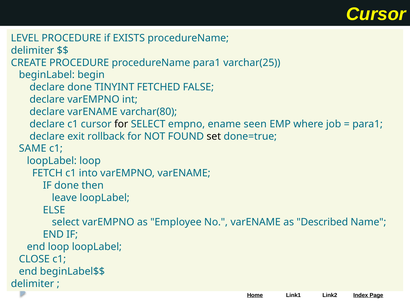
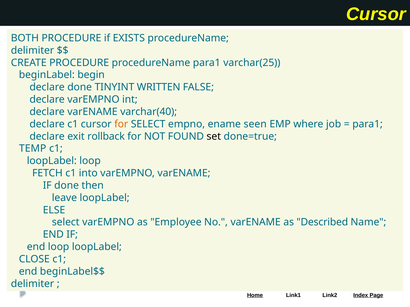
LEVEL: LEVEL -> BOTH
FETCHED: FETCHED -> WRITTEN
varchar(80: varchar(80 -> varchar(40
for at (121, 124) colour: black -> orange
SAME: SAME -> TEMP
